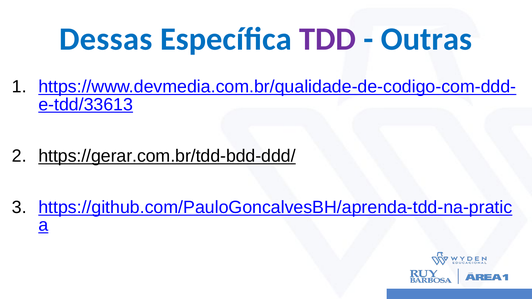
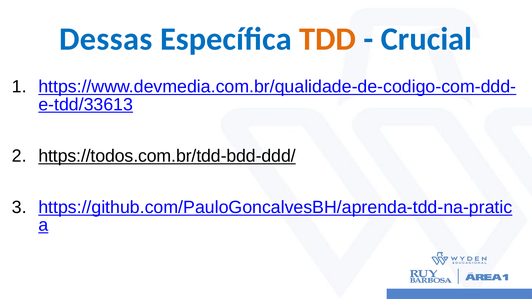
TDD colour: purple -> orange
Outras: Outras -> Crucial
https://gerar.com.br/tdd-bdd-ddd/: https://gerar.com.br/tdd-bdd-ddd/ -> https://todos.com.br/tdd-bdd-ddd/
